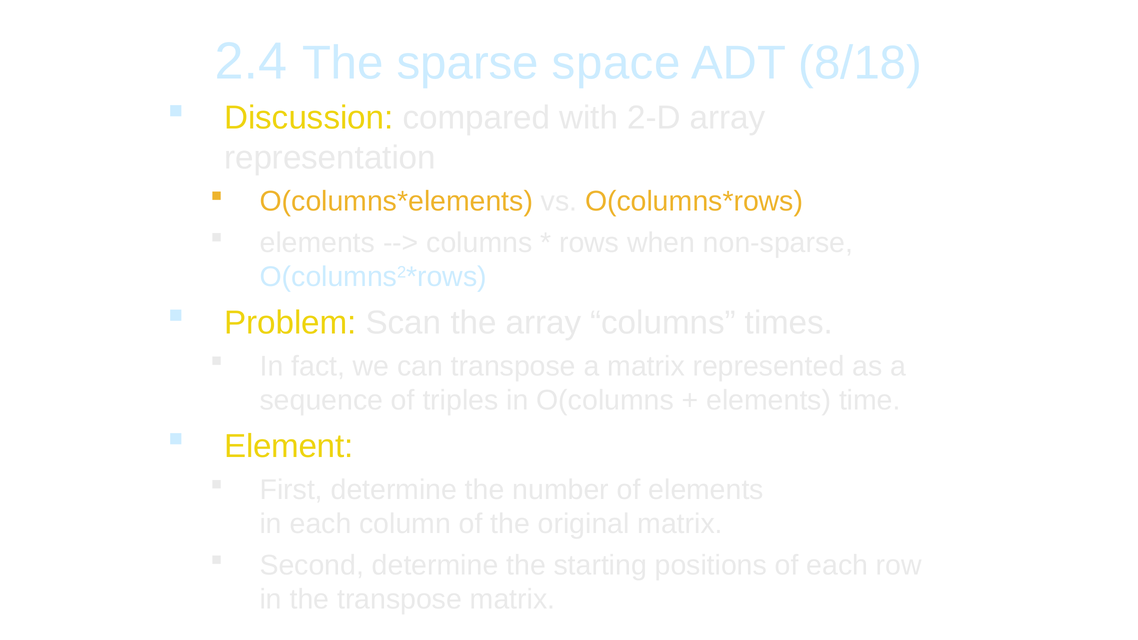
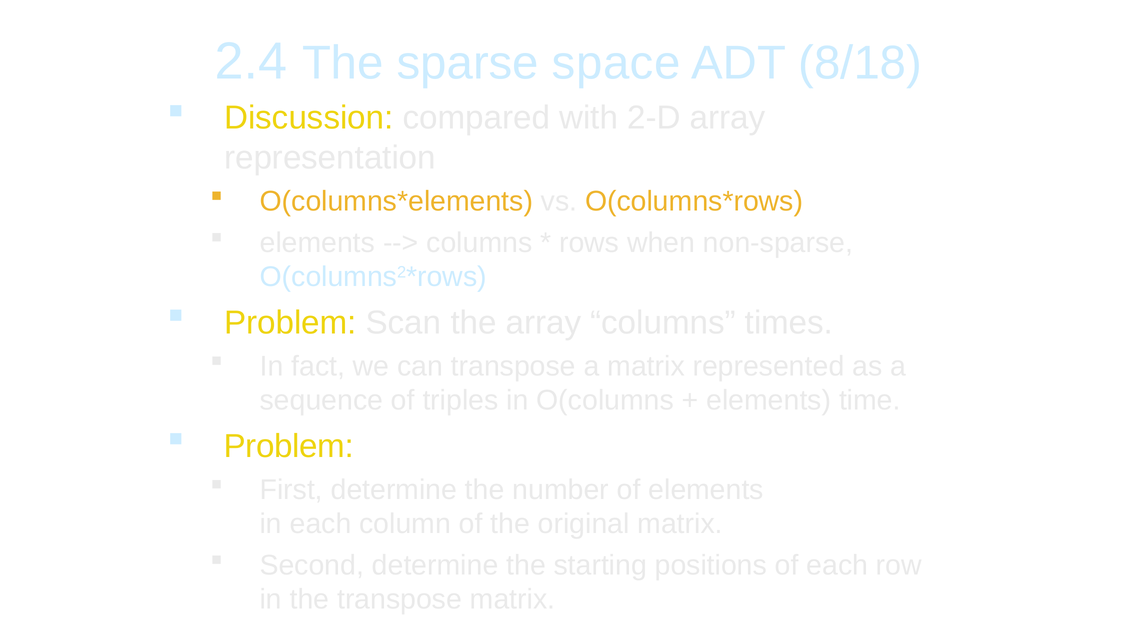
Element at (289, 446): Element -> Problem
